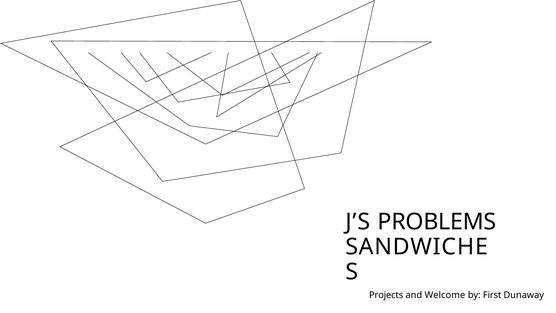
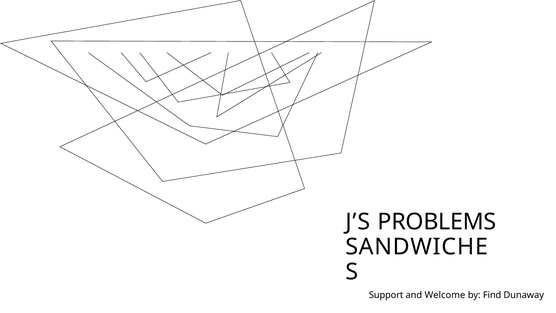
Projects: Projects -> Support
First: First -> Find
